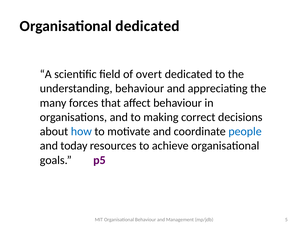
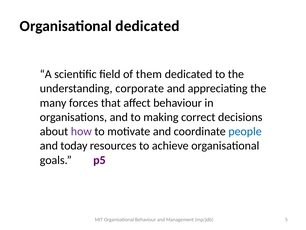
overt: overt -> them
understanding behaviour: behaviour -> corporate
how colour: blue -> purple
